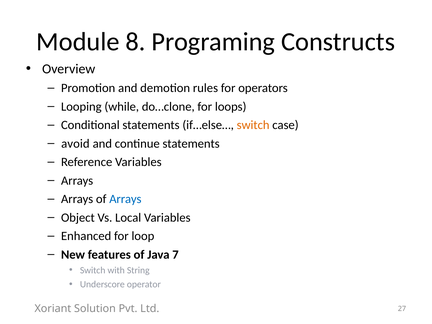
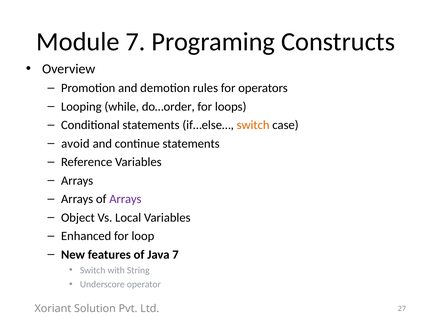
Module 8: 8 -> 7
do…clone: do…clone -> do…order
Arrays at (125, 199) colour: blue -> purple
